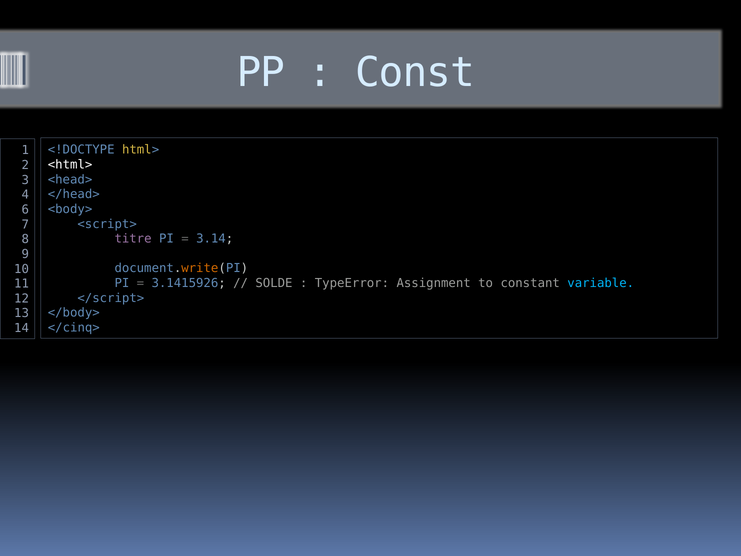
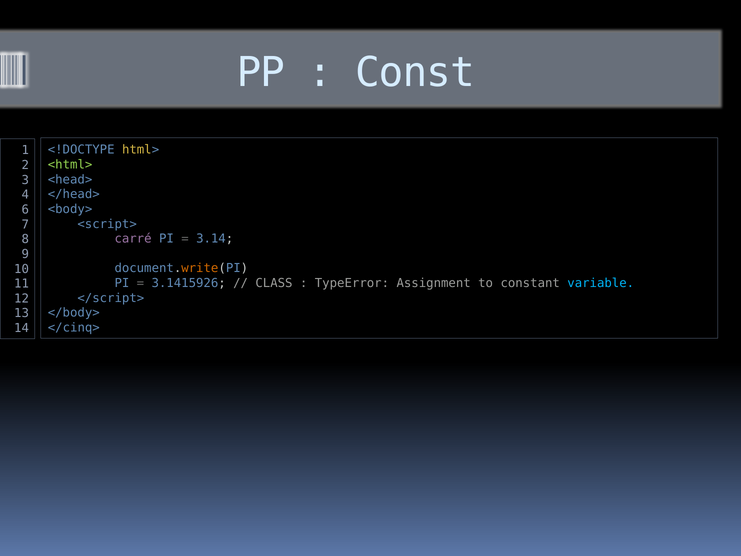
<html> colour: white -> light green
titre: titre -> carré
SOLDE: SOLDE -> CLASS
